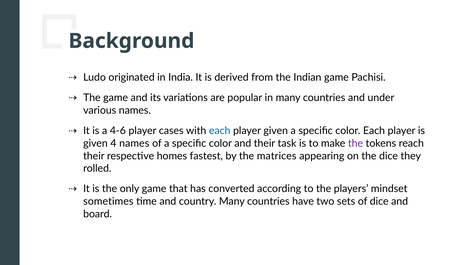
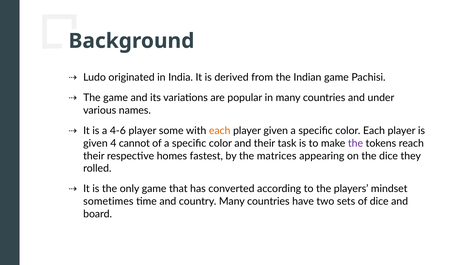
cases: cases -> some
each at (220, 131) colour: blue -> orange
4 names: names -> cannot
